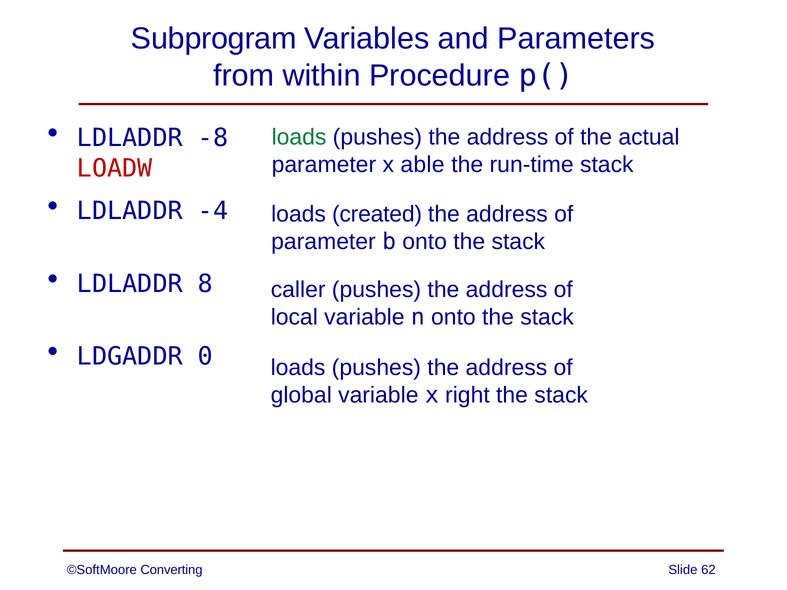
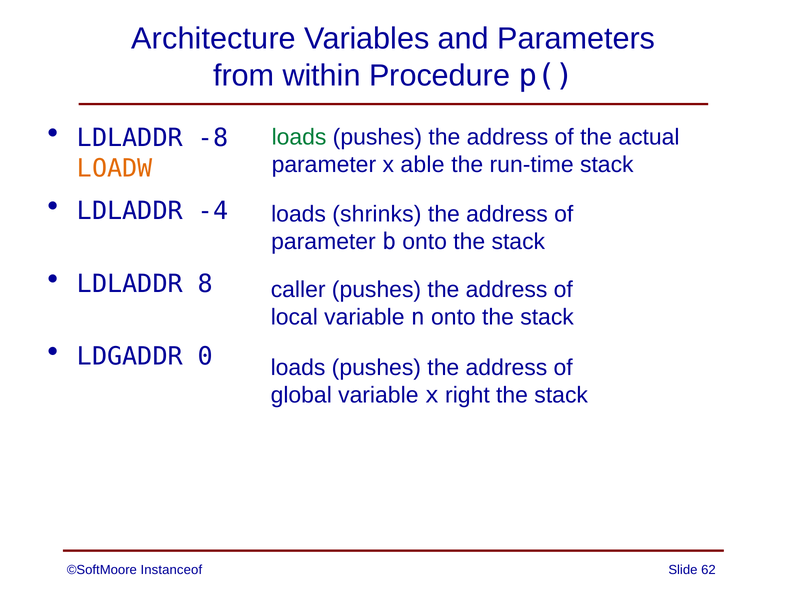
Subprogram: Subprogram -> Architecture
LOADW colour: red -> orange
created: created -> shrinks
Converting: Converting -> Instanceof
